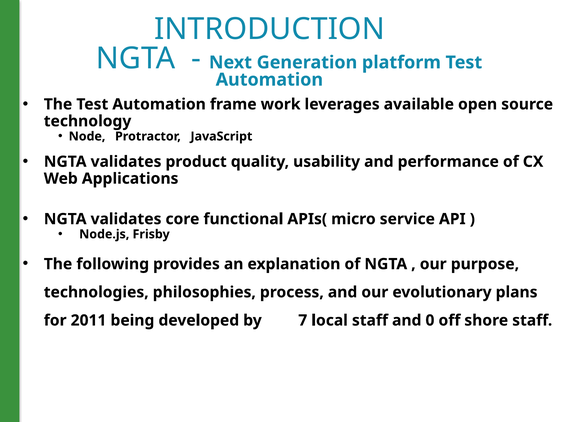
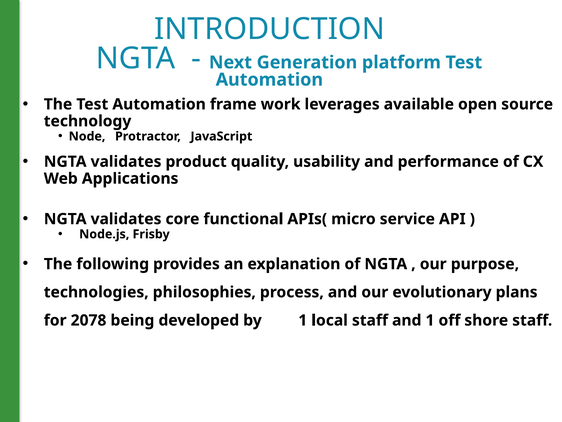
2011: 2011 -> 2078
by 7: 7 -> 1
and 0: 0 -> 1
